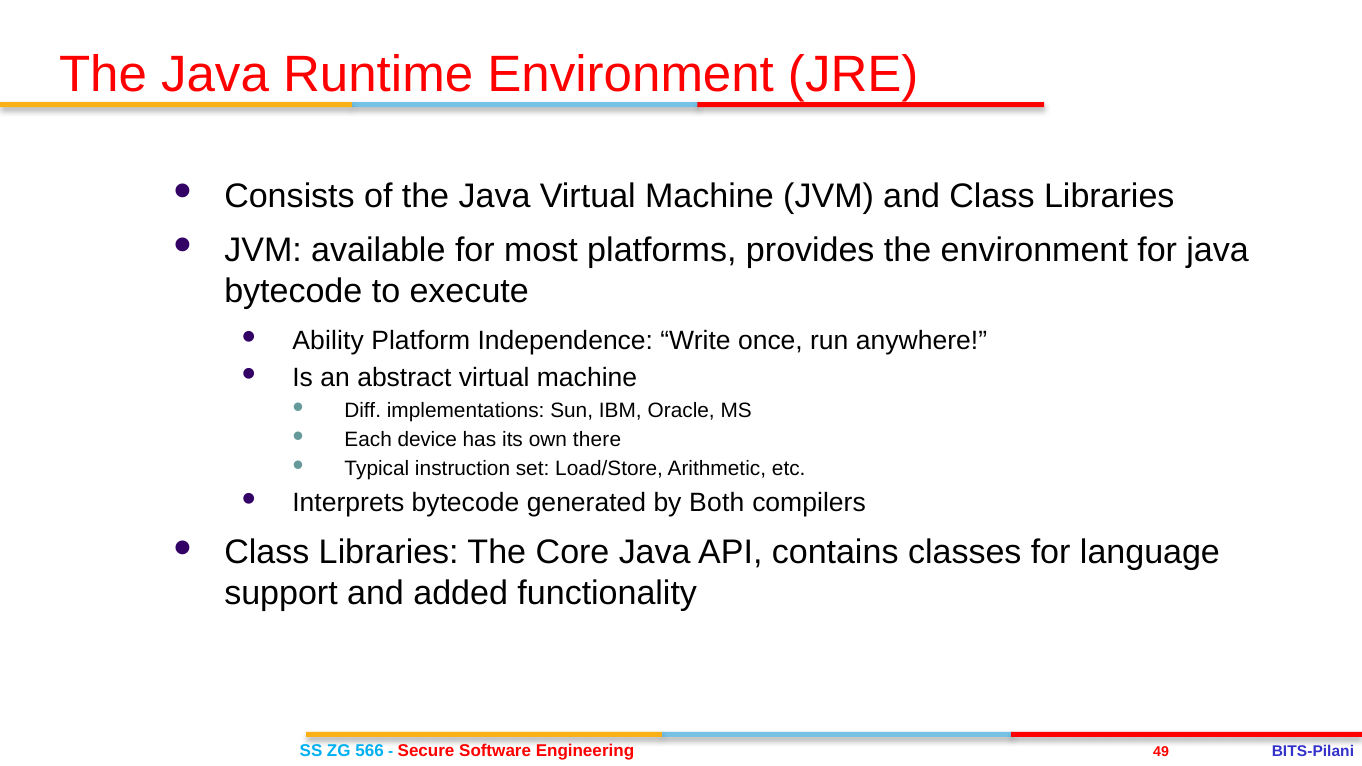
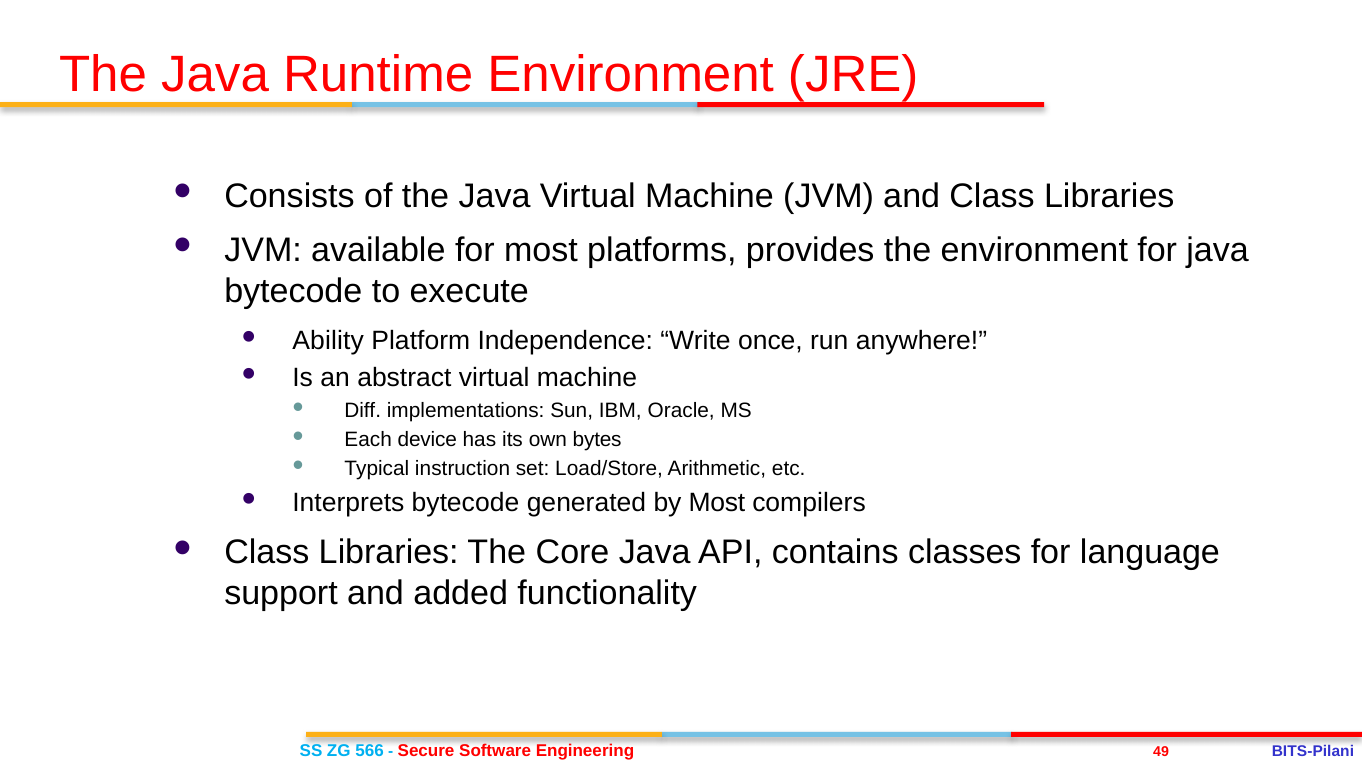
there: there -> bytes
by Both: Both -> Most
